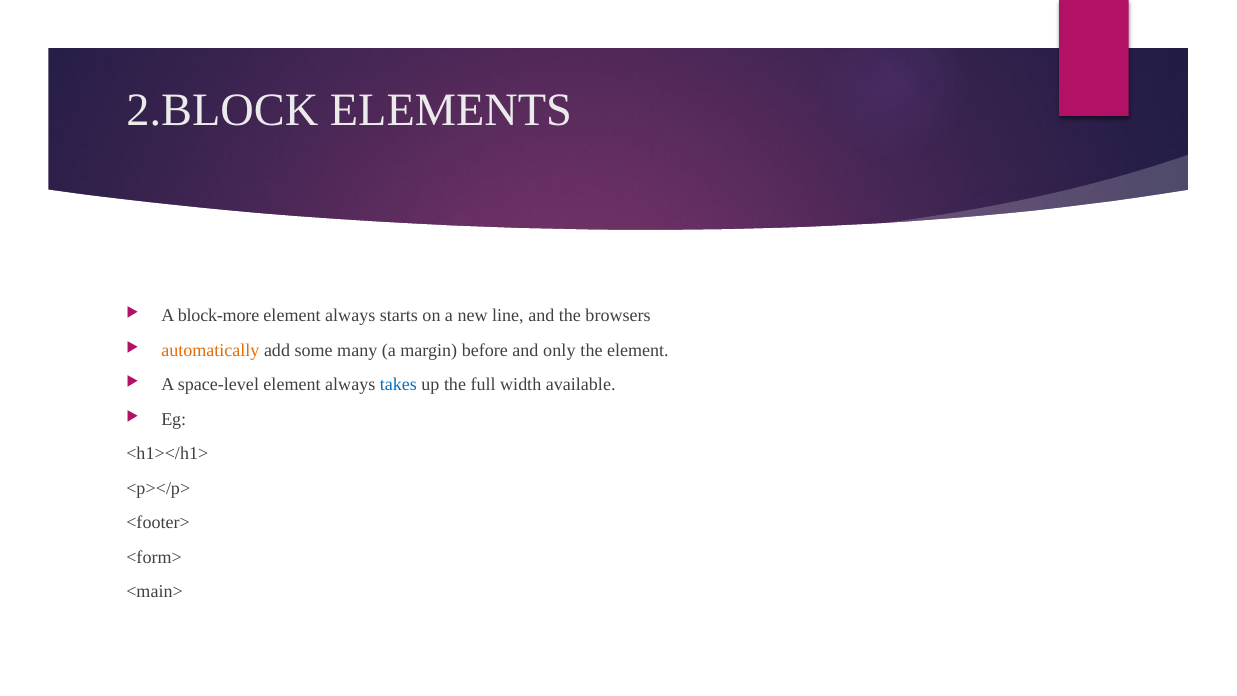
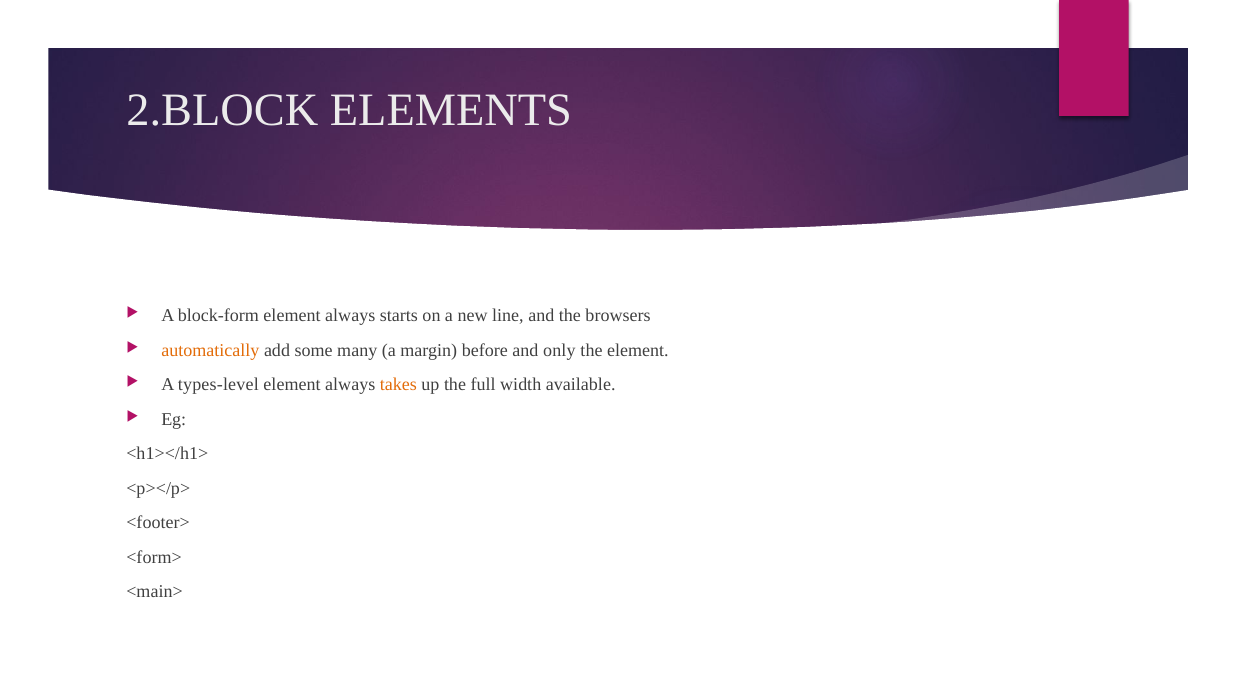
block-more: block-more -> block-form
space-level: space-level -> types-level
takes colour: blue -> orange
